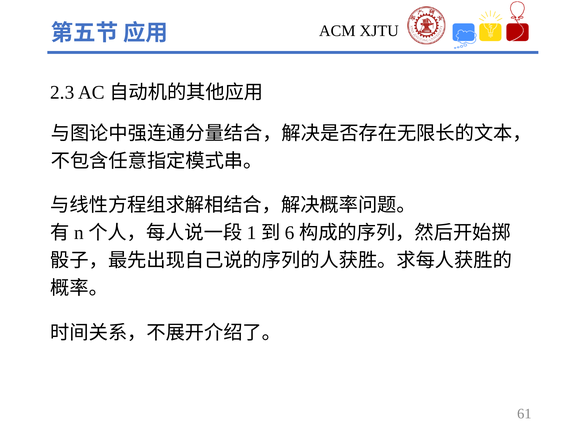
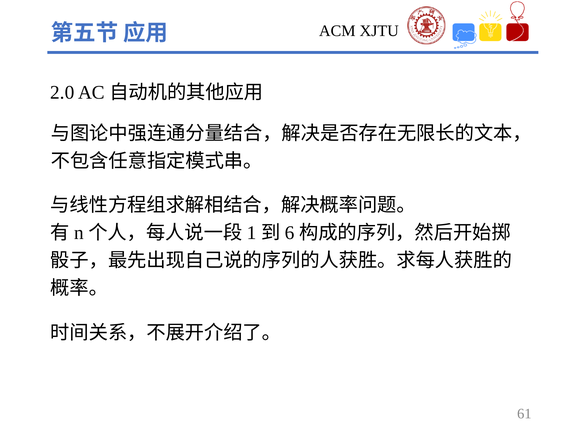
2.3: 2.3 -> 2.0
